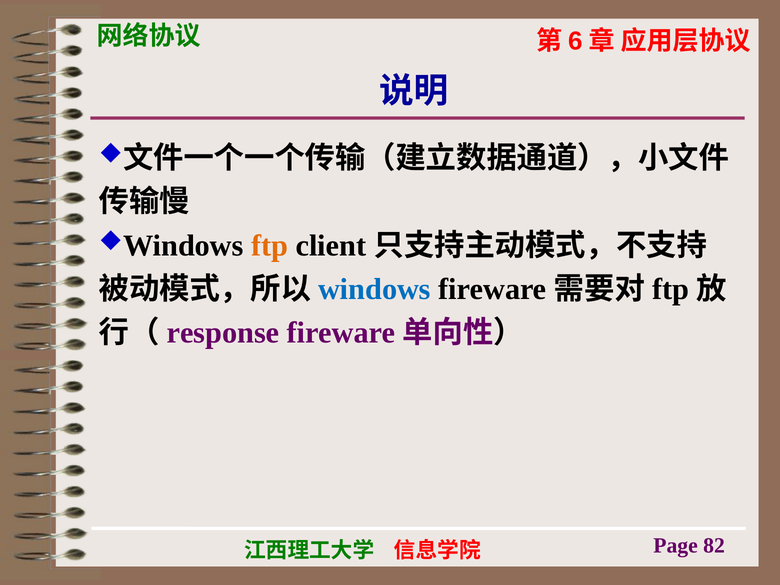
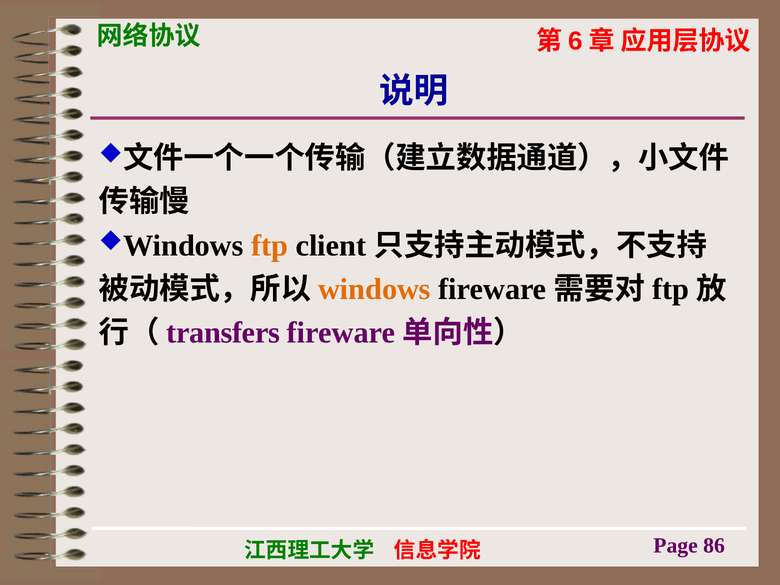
windows colour: blue -> orange
response: response -> transfers
82: 82 -> 86
